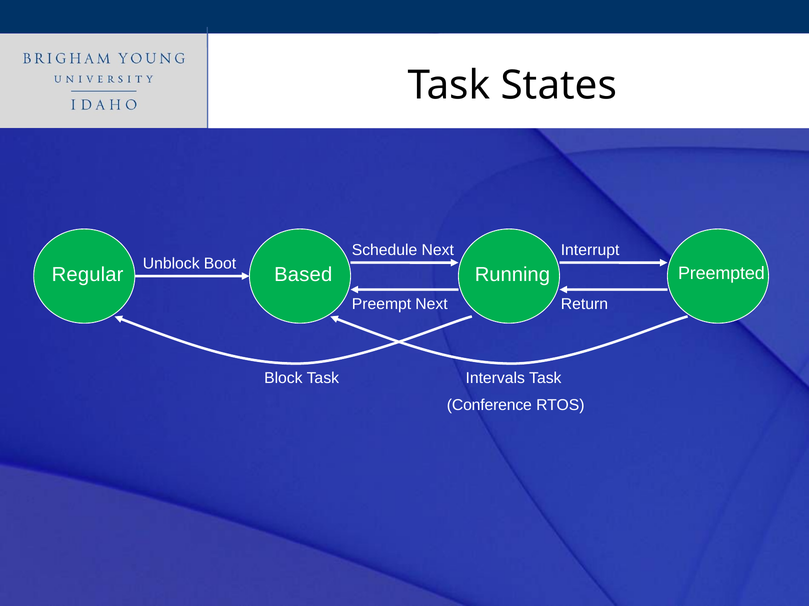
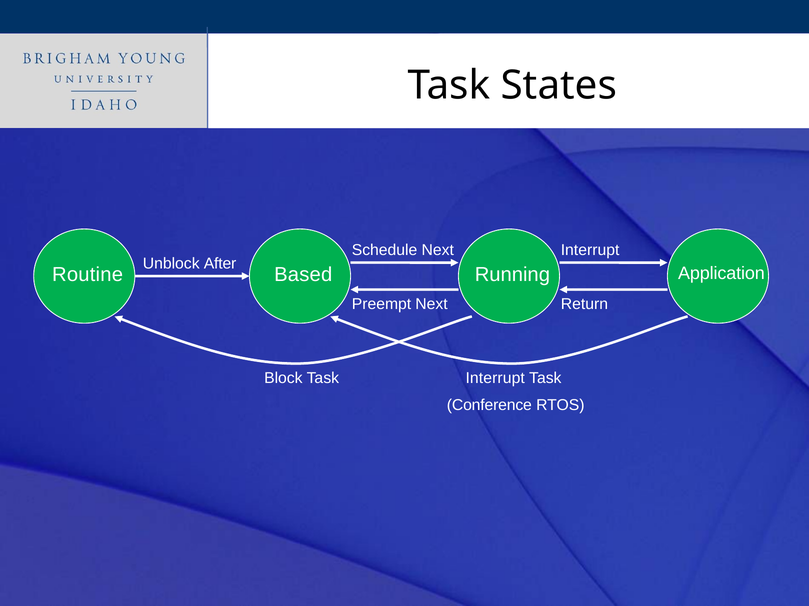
Boot: Boot -> After
Preempted: Preempted -> Application
Regular: Regular -> Routine
Intervals at (495, 379): Intervals -> Interrupt
